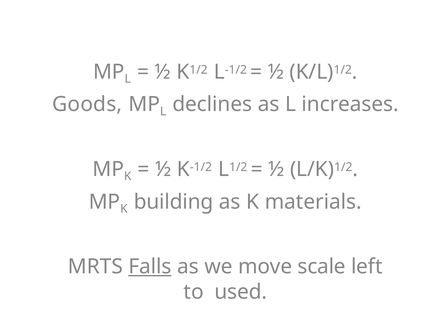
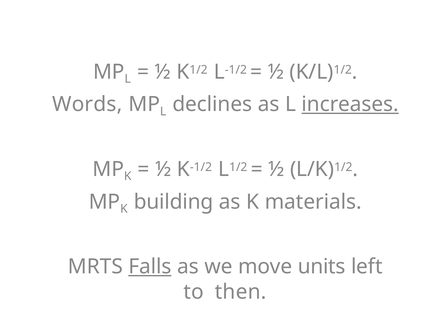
Goods: Goods -> Words
increases underline: none -> present
scale: scale -> units
used: used -> then
